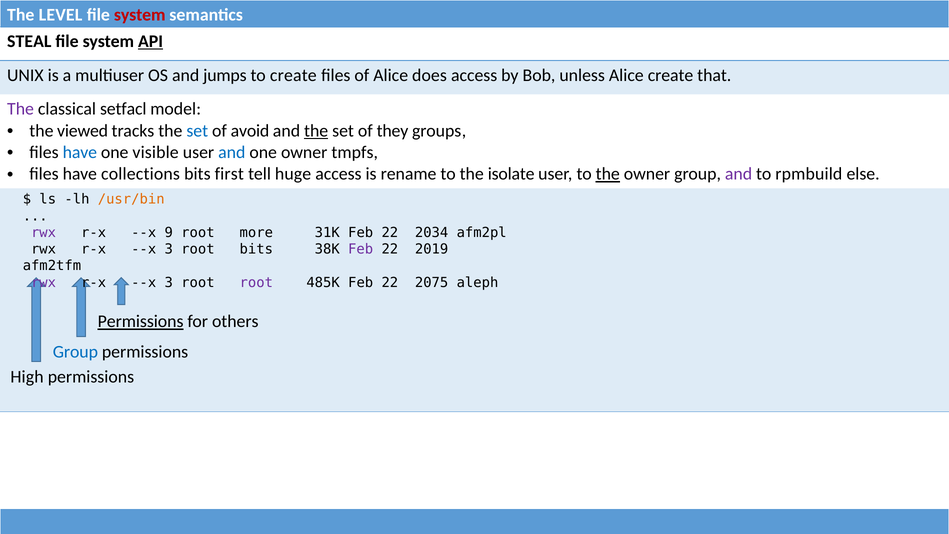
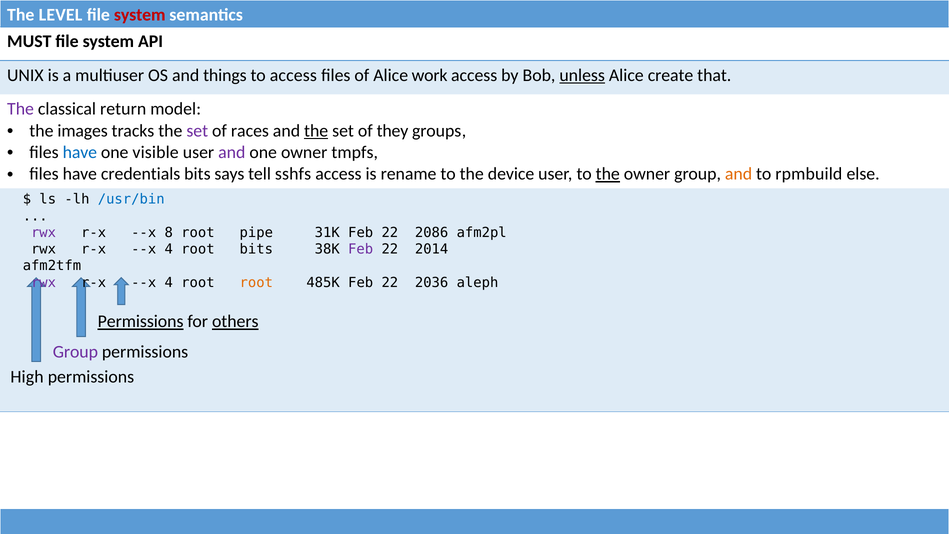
STEAL: STEAL -> MUST
API underline: present -> none
jumps: jumps -> things
to create: create -> access
does: does -> work
unless underline: none -> present
setfacl: setfacl -> return
viewed: viewed -> images
set at (197, 131) colour: blue -> purple
avoid: avoid -> races
and at (232, 152) colour: blue -> purple
collections: collections -> credentials
first: first -> says
huge: huge -> sshfs
isolate: isolate -> device
and at (739, 174) colour: purple -> orange
/usr/bin colour: orange -> blue
9: 9 -> 8
more: more -> pipe
2034: 2034 -> 2086
3 at (169, 249): 3 -> 4
2019: 2019 -> 2014
3 at (169, 282): 3 -> 4
root at (256, 282) colour: purple -> orange
2075: 2075 -> 2036
others underline: none -> present
Group at (75, 352) colour: blue -> purple
